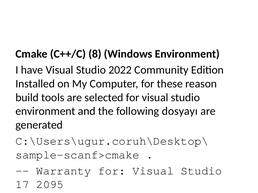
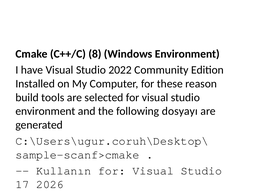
Warranty: Warranty -> Kullanın
2095: 2095 -> 2026
